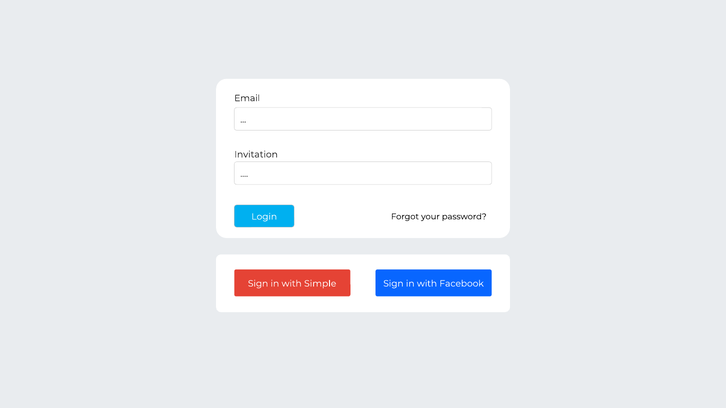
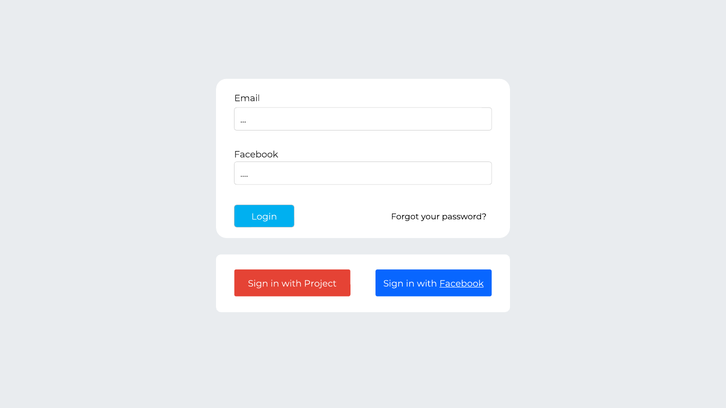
Invitation at (256, 155): Invitation -> Facebook
Simple: Simple -> Project
Facebook at (462, 284) underline: none -> present
